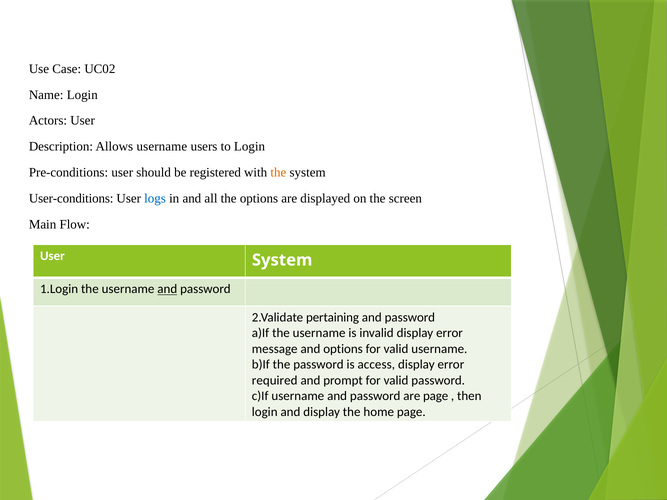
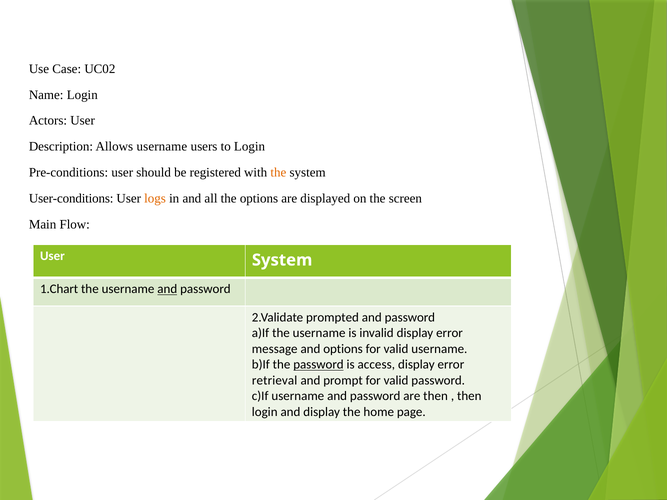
logs colour: blue -> orange
1.Login: 1.Login -> 1.Chart
pertaining: pertaining -> prompted
password at (318, 365) underline: none -> present
required: required -> retrieval
are page: page -> then
